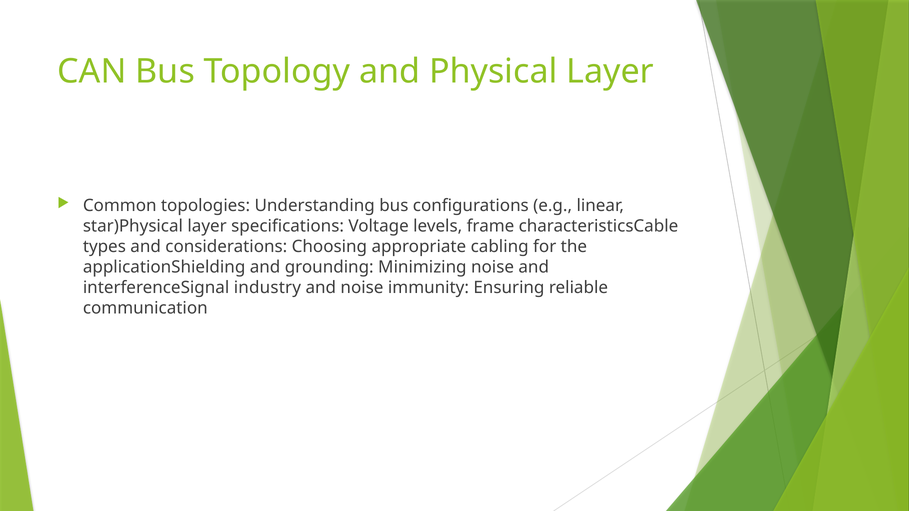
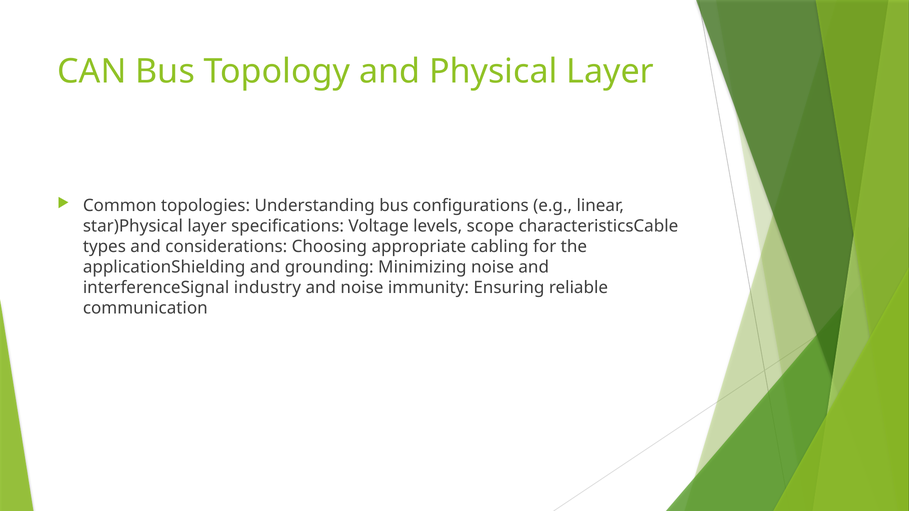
frame: frame -> scope
